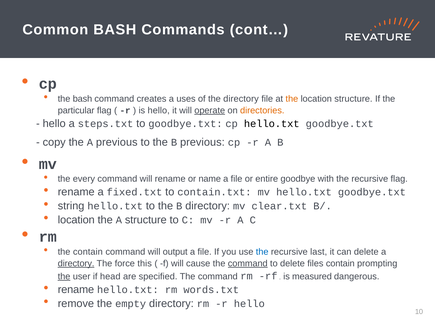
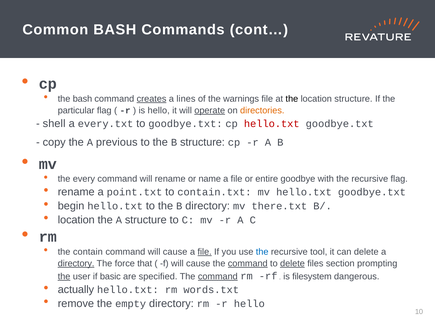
creates underline: none -> present
uses: uses -> lines
the directory: directory -> warnings
the at (292, 99) colour: orange -> black
hello at (54, 124): hello -> shell
steps.txt: steps.txt -> every.txt
hello.txt at (272, 124) colour: black -> red
B previous: previous -> structure
fixed.txt: fixed.txt -> point.txt
string: string -> begin
clear.txt: clear.txt -> there.txt
command will output: output -> cause
file at (205, 252) underline: none -> present
last: last -> tool
this: this -> that
delete at (292, 264) underline: none -> present
files contain: contain -> section
head: head -> basic
command at (218, 277) underline: none -> present
measured: measured -> filesystem
rename at (76, 290): rename -> actually
